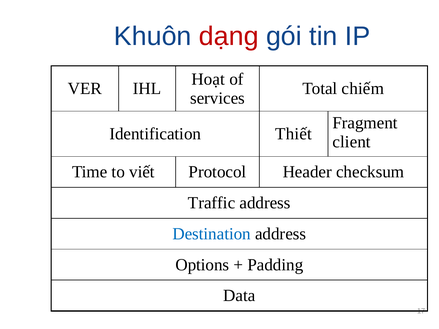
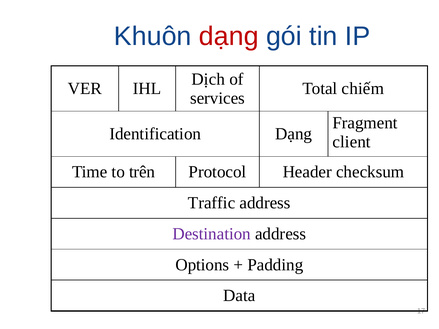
Hoạt: Hoạt -> Dịch
Identification Thiết: Thiết -> Dạng
viết: viết -> trên
Destination colour: blue -> purple
